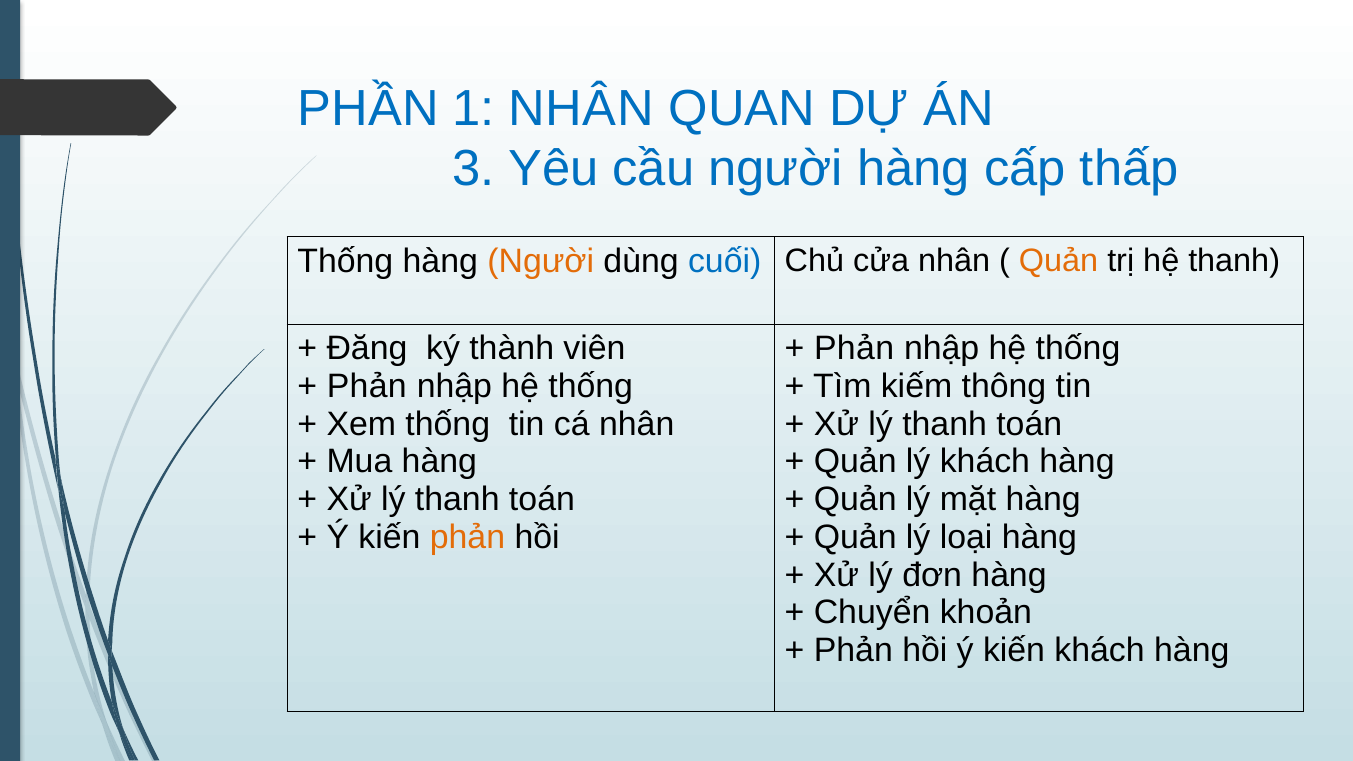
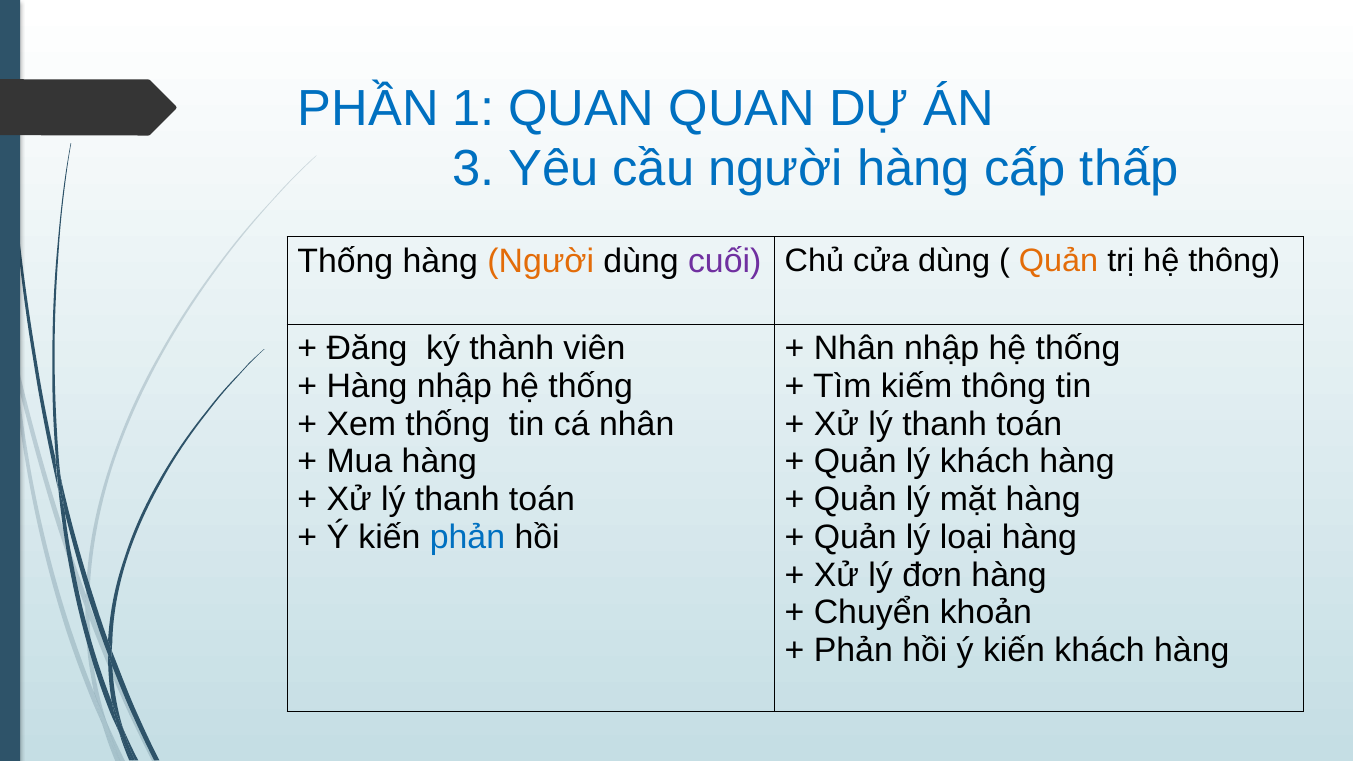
1 NHÂN: NHÂN -> QUAN
cuối colour: blue -> purple
cửa nhân: nhân -> dùng
hệ thanh: thanh -> thông
Phản at (854, 349): Phản -> Nhân
Phản at (367, 386): Phản -> Hàng
phản at (467, 537) colour: orange -> blue
